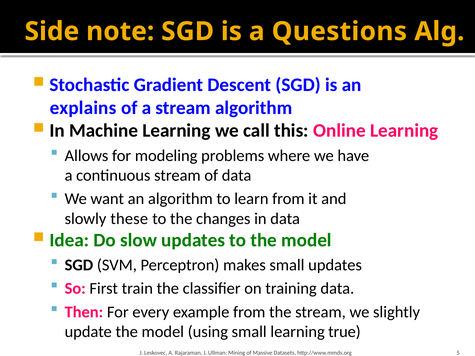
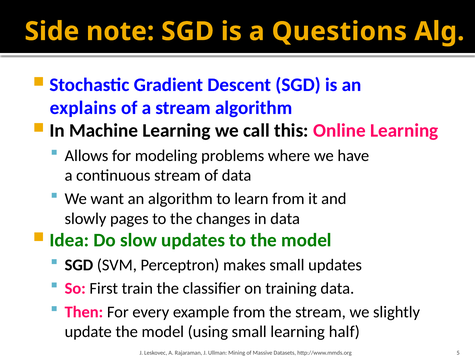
these: these -> pages
true: true -> half
